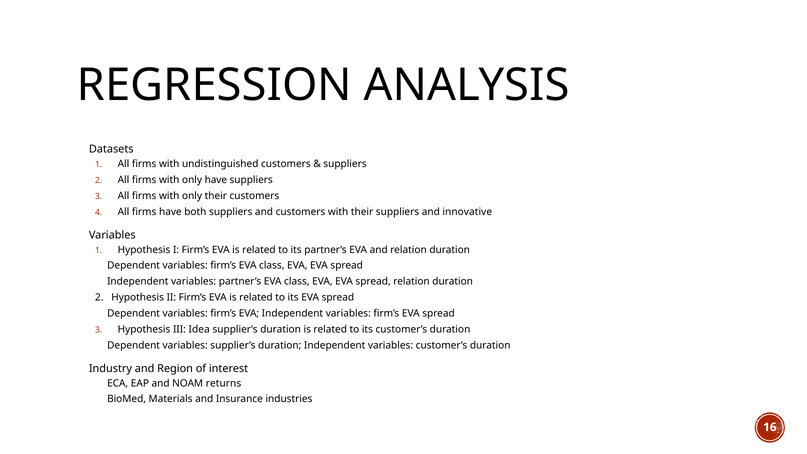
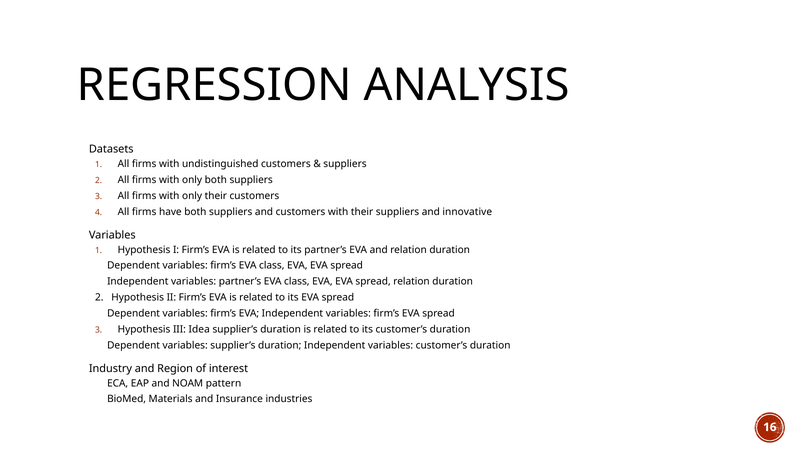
only have: have -> both
returns: returns -> pattern
